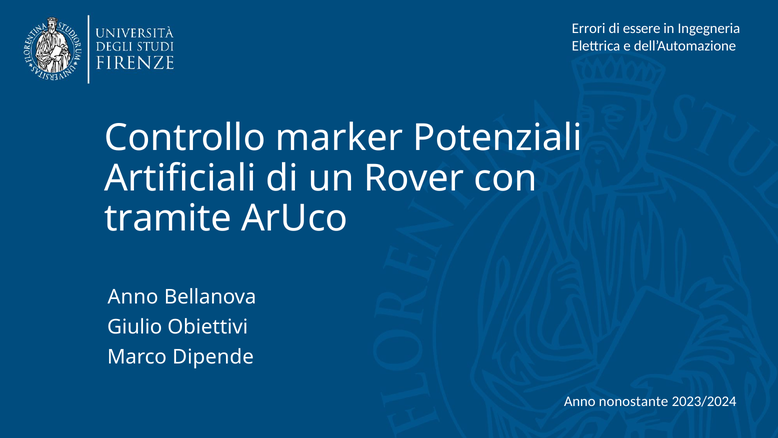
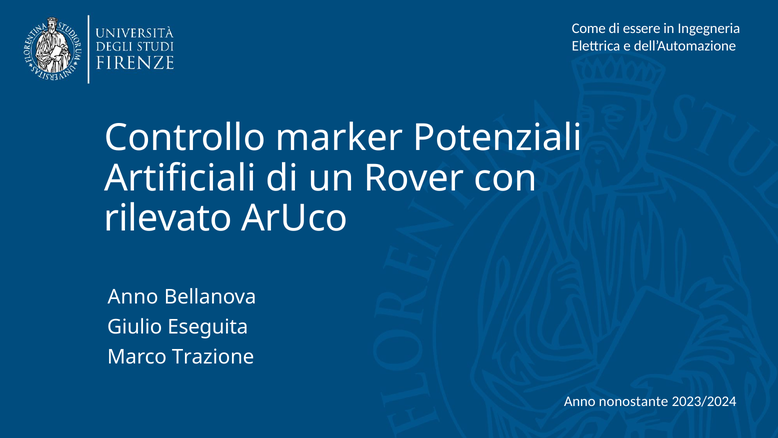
Errori: Errori -> Come
tramite: tramite -> rilevato
Obiettivi: Obiettivi -> Eseguita
Dipende: Dipende -> Trazione
